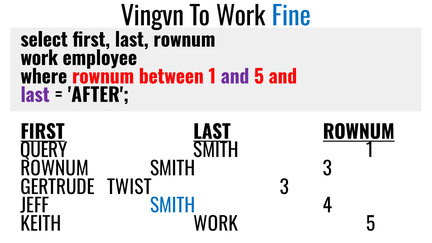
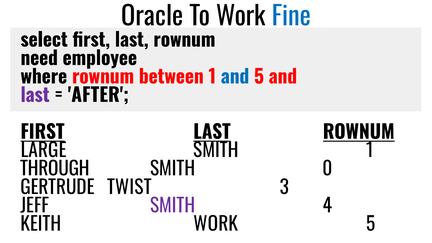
Vingvn: Vingvn -> Oracle
work at (39, 59): work -> need
and at (235, 77) colour: purple -> blue
QUERY: QUERY -> LARGE
ROWNUM at (55, 169): ROWNUM -> THROUGH
SMITH 3: 3 -> 0
SMITH at (173, 206) colour: blue -> purple
